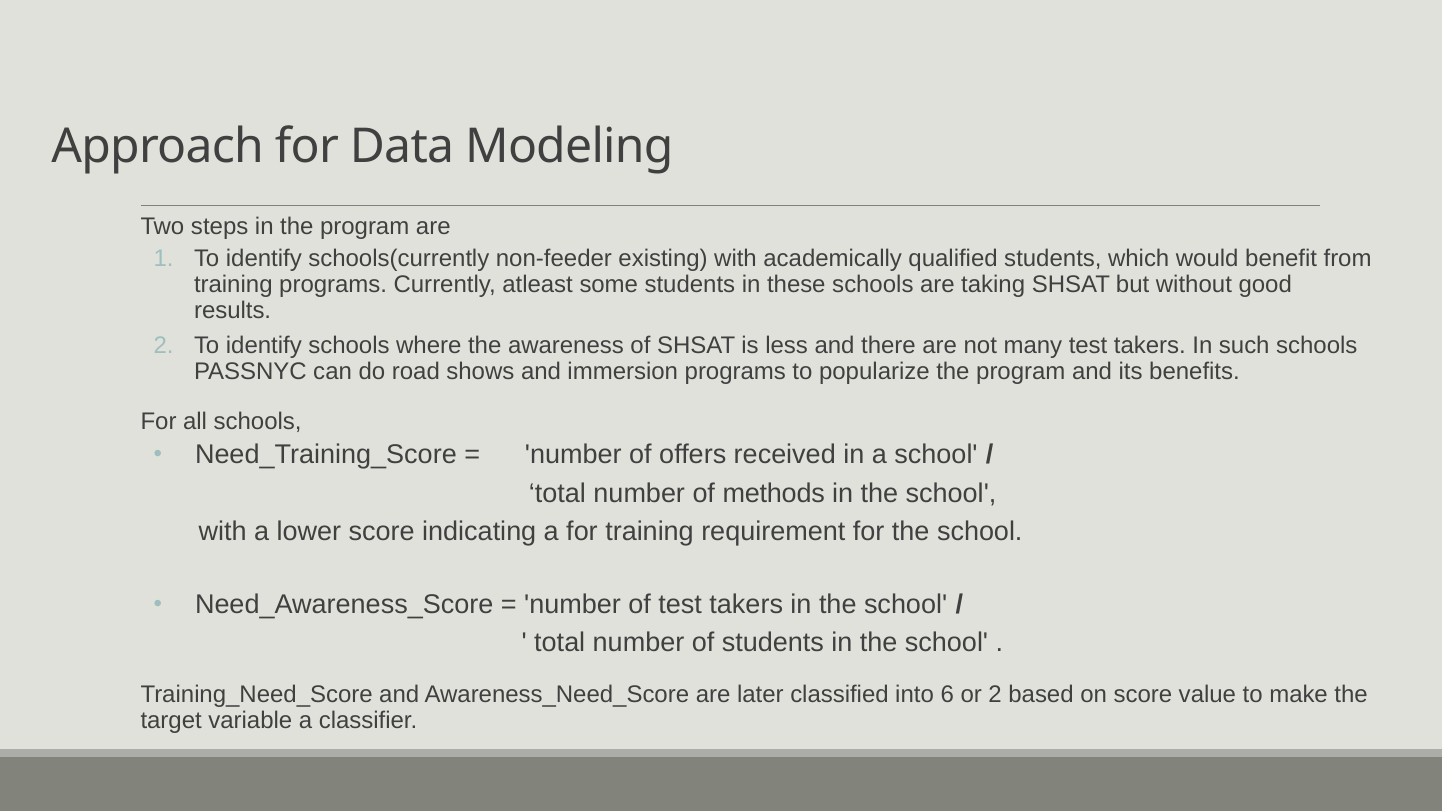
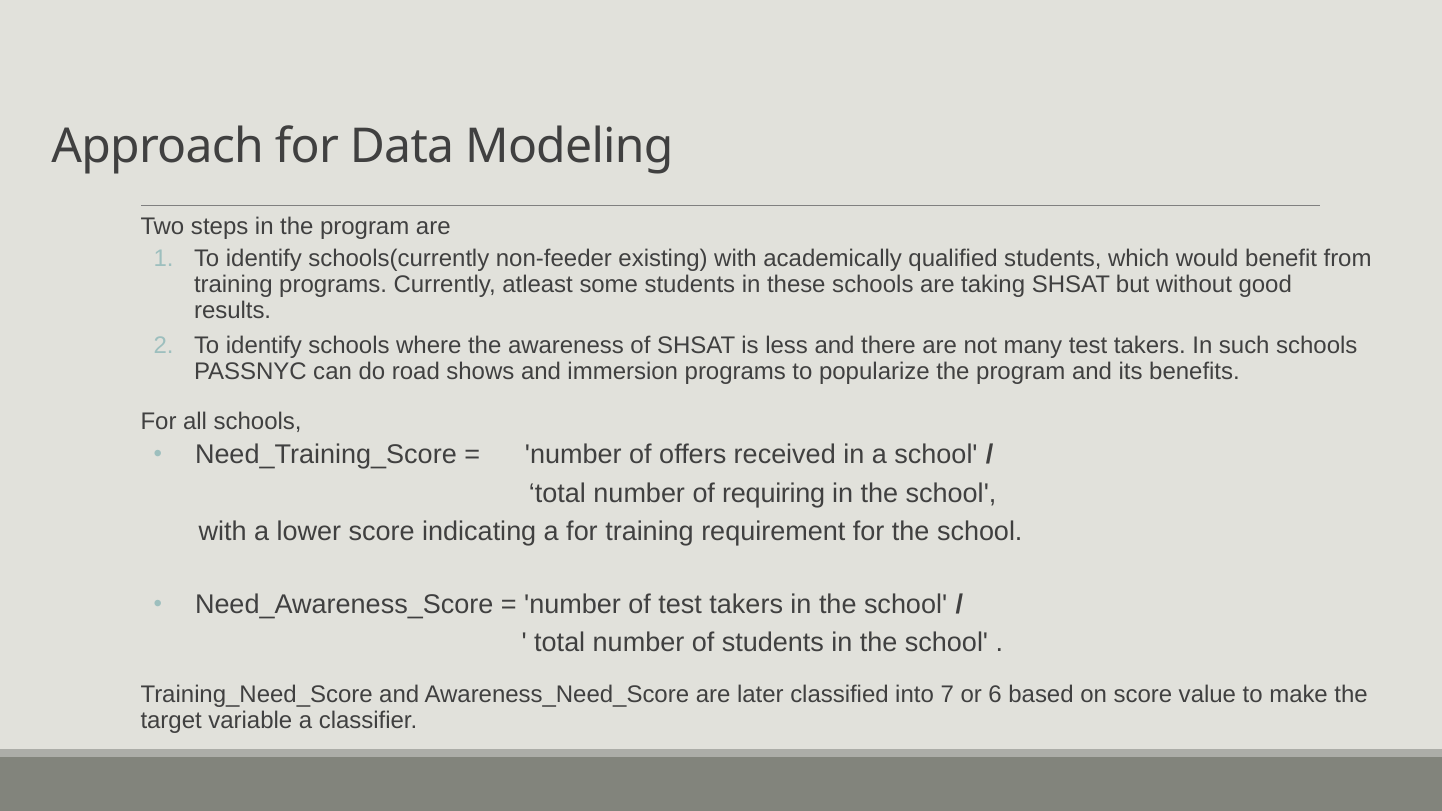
methods: methods -> requiring
6: 6 -> 7
or 2: 2 -> 6
